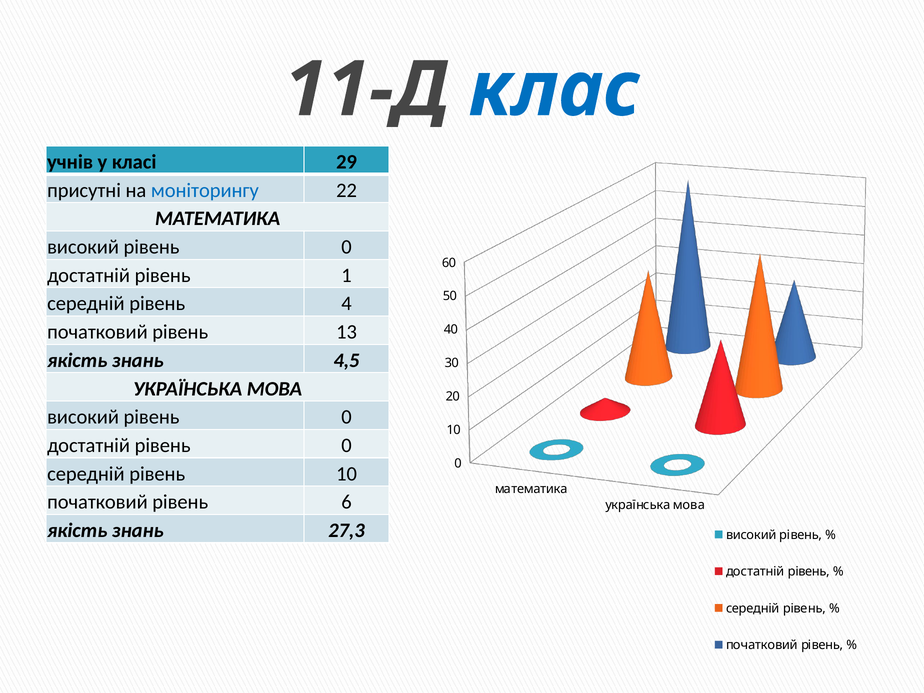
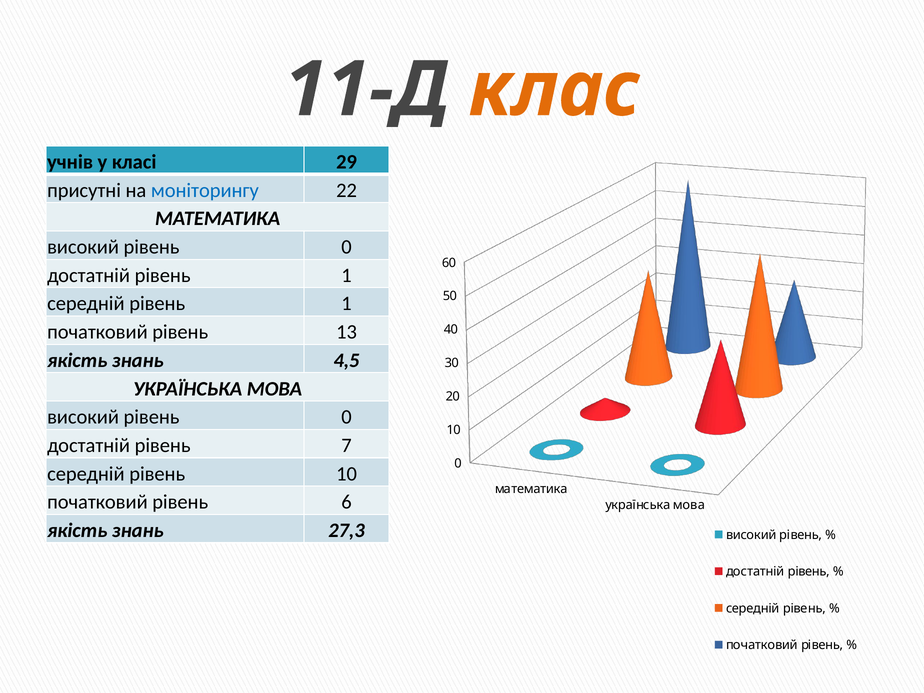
клас colour: blue -> orange
середній рівень 4: 4 -> 1
достатній рівень 0: 0 -> 7
